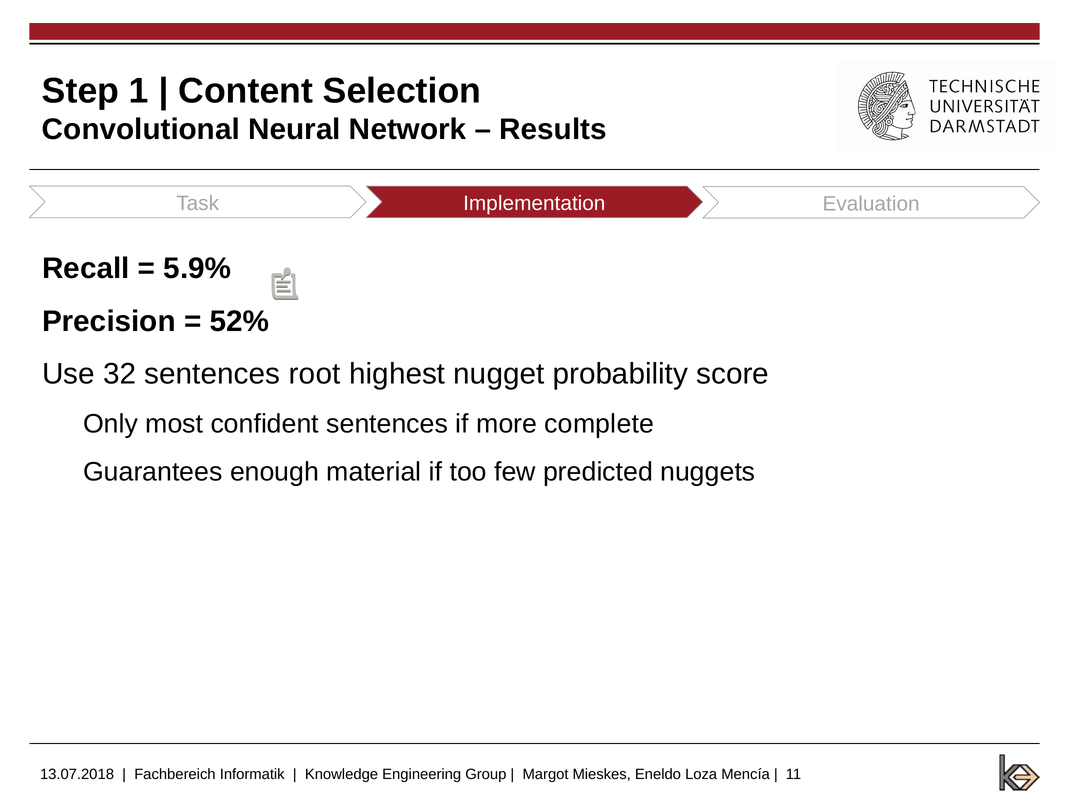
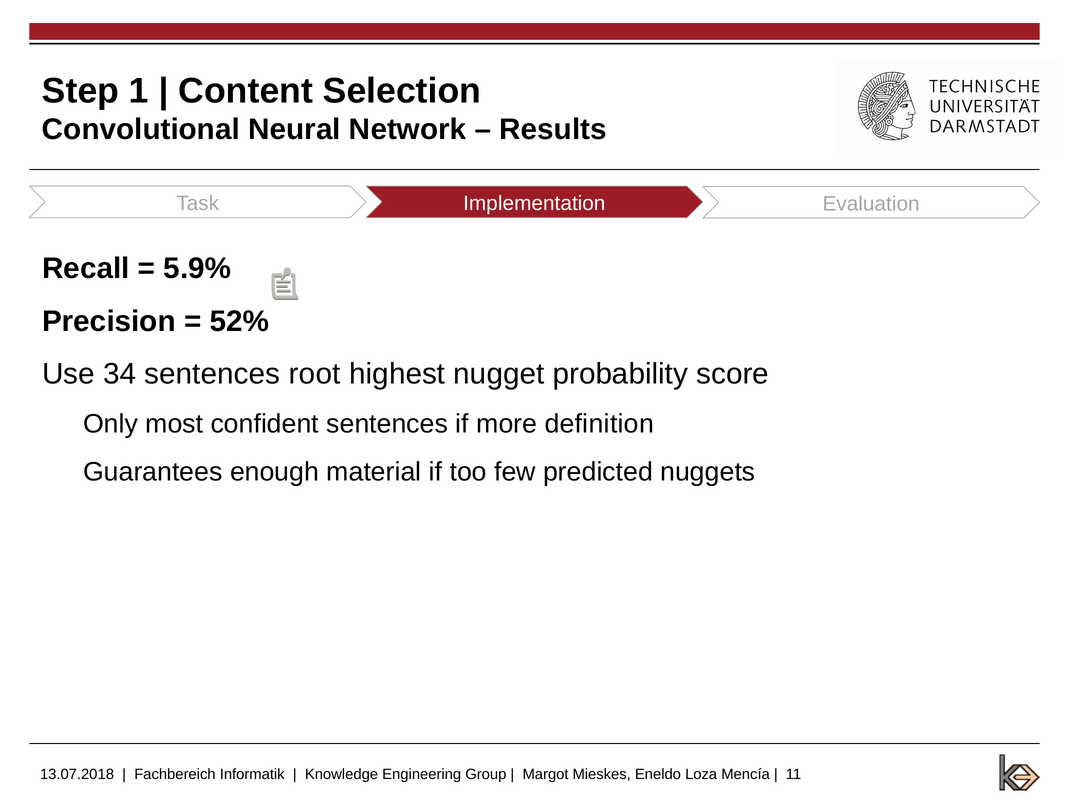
32: 32 -> 34
complete: complete -> definition
